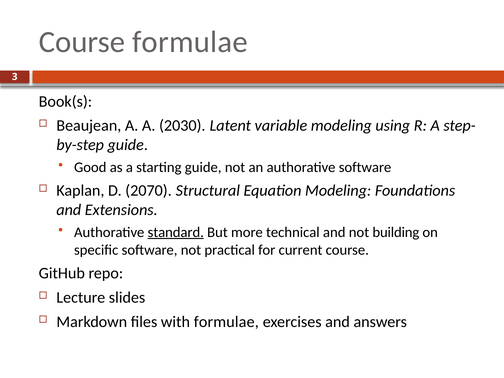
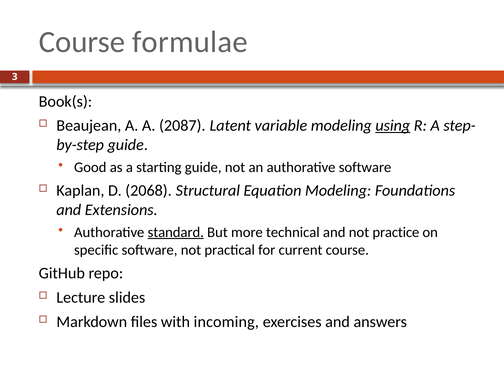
2030: 2030 -> 2087
using underline: none -> present
2070: 2070 -> 2068
building: building -> practice
with formulae: formulae -> incoming
